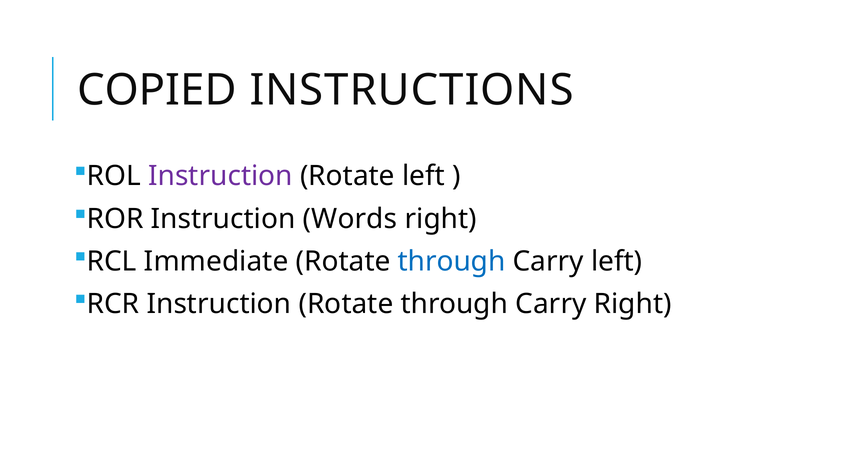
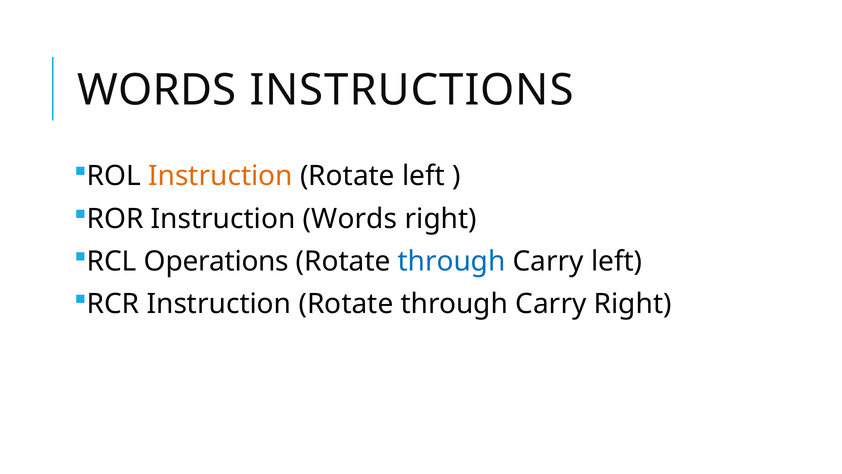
COPIED at (157, 90): COPIED -> WORDS
Instruction at (220, 176) colour: purple -> orange
Immediate: Immediate -> Operations
